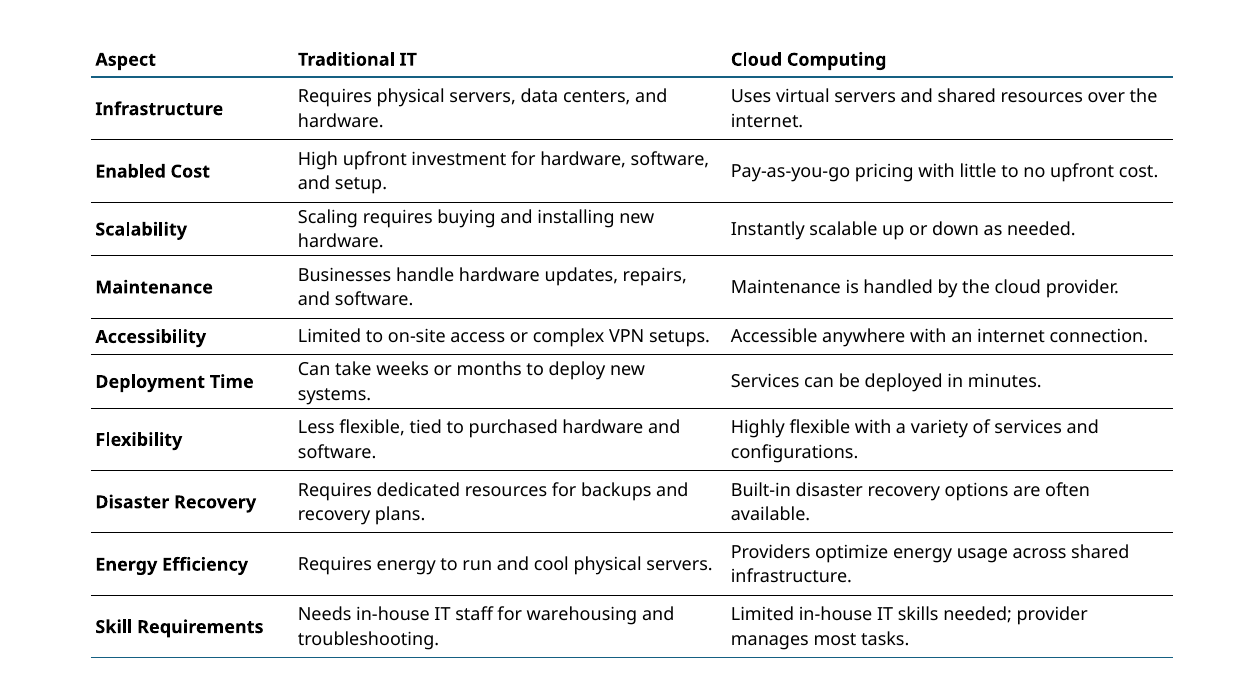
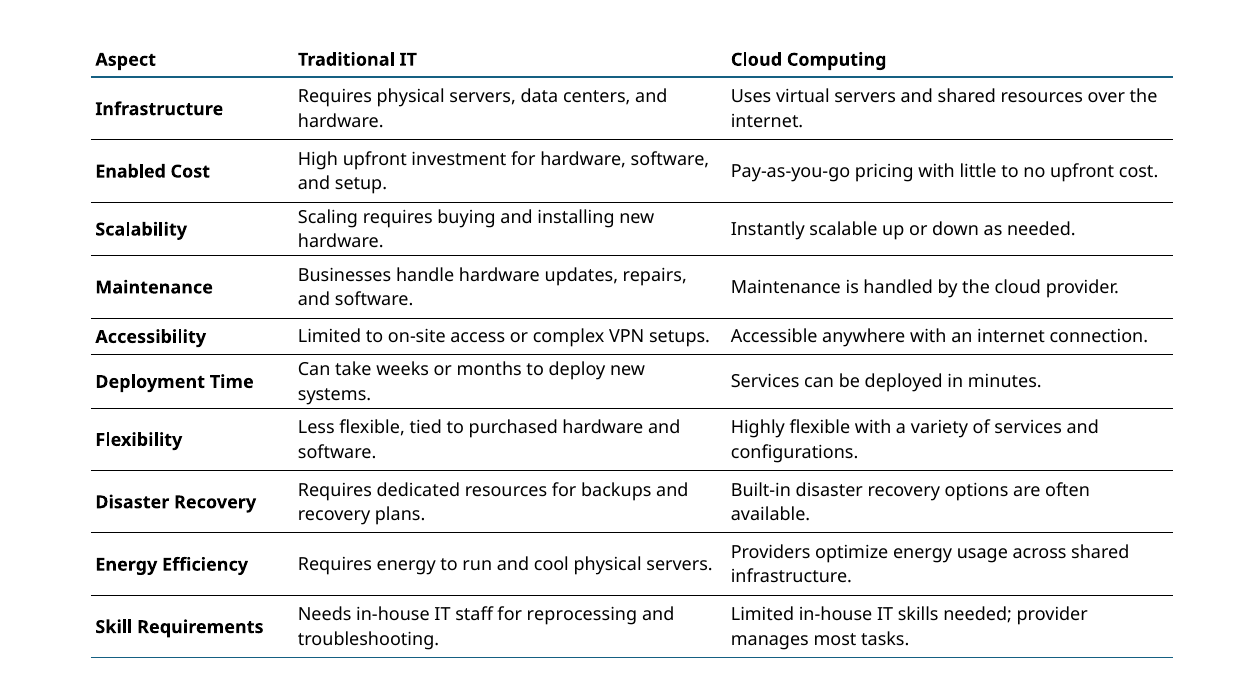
warehousing: warehousing -> reprocessing
